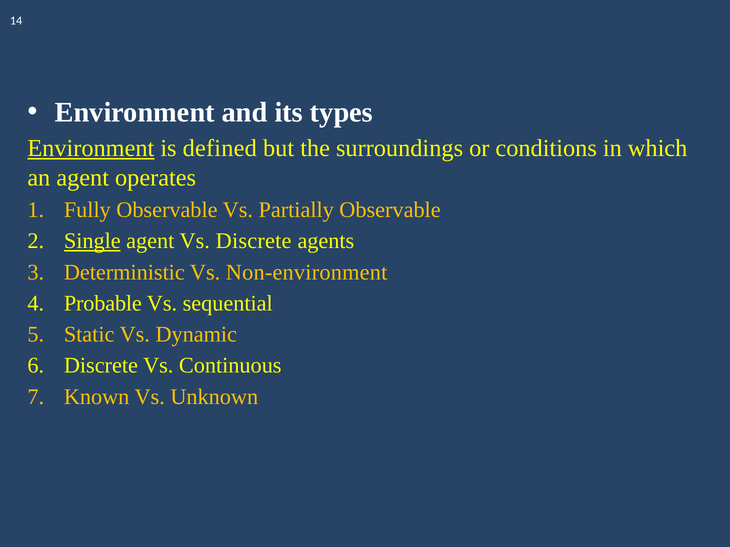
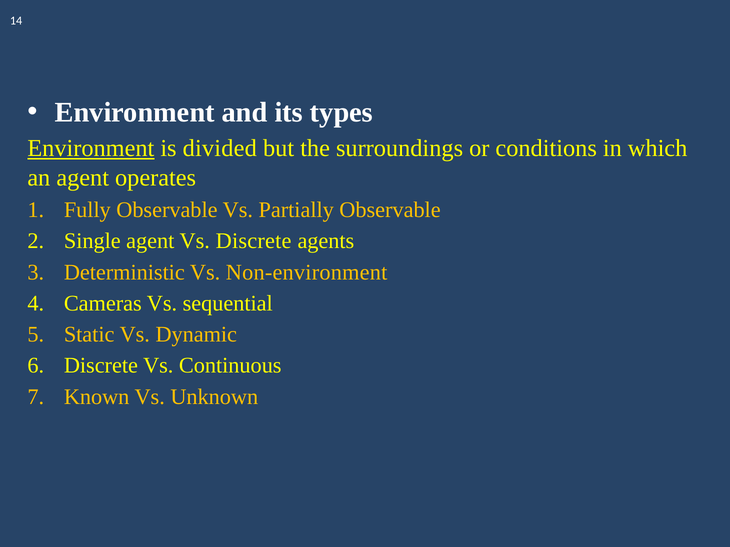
defined: defined -> divided
Single underline: present -> none
Probable: Probable -> Cameras
